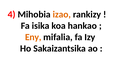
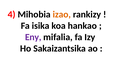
Eny colour: orange -> purple
